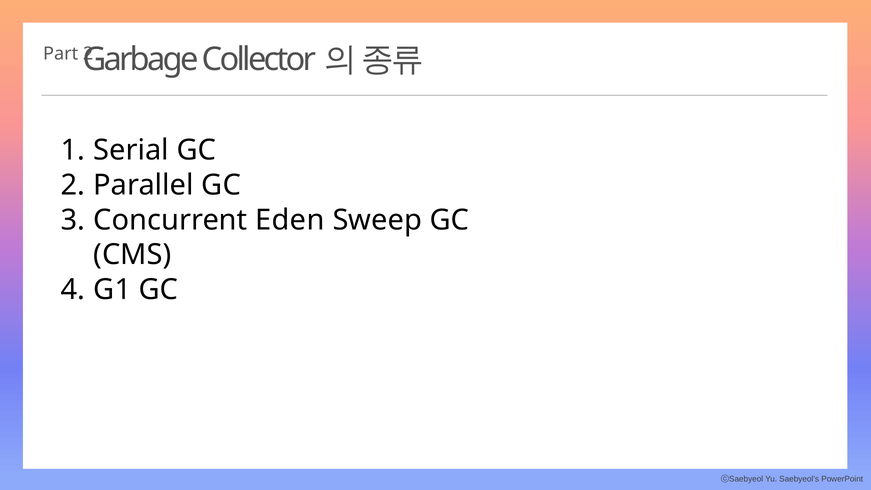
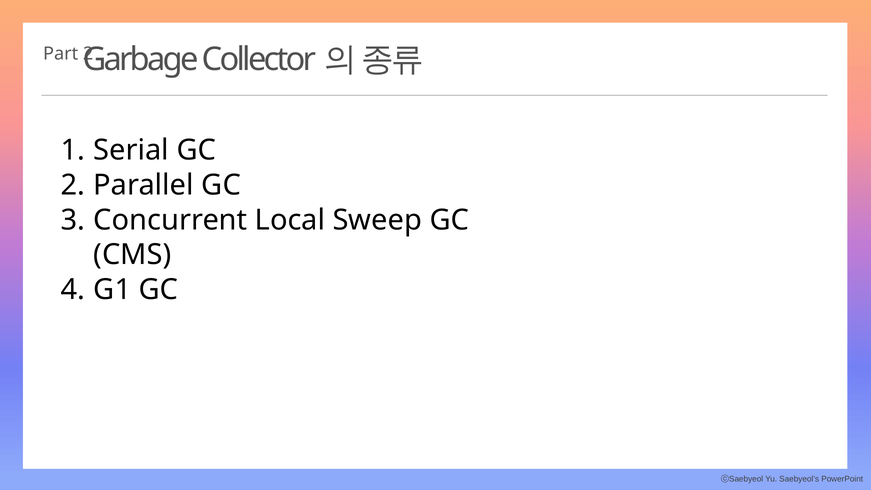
Eden: Eden -> Local
